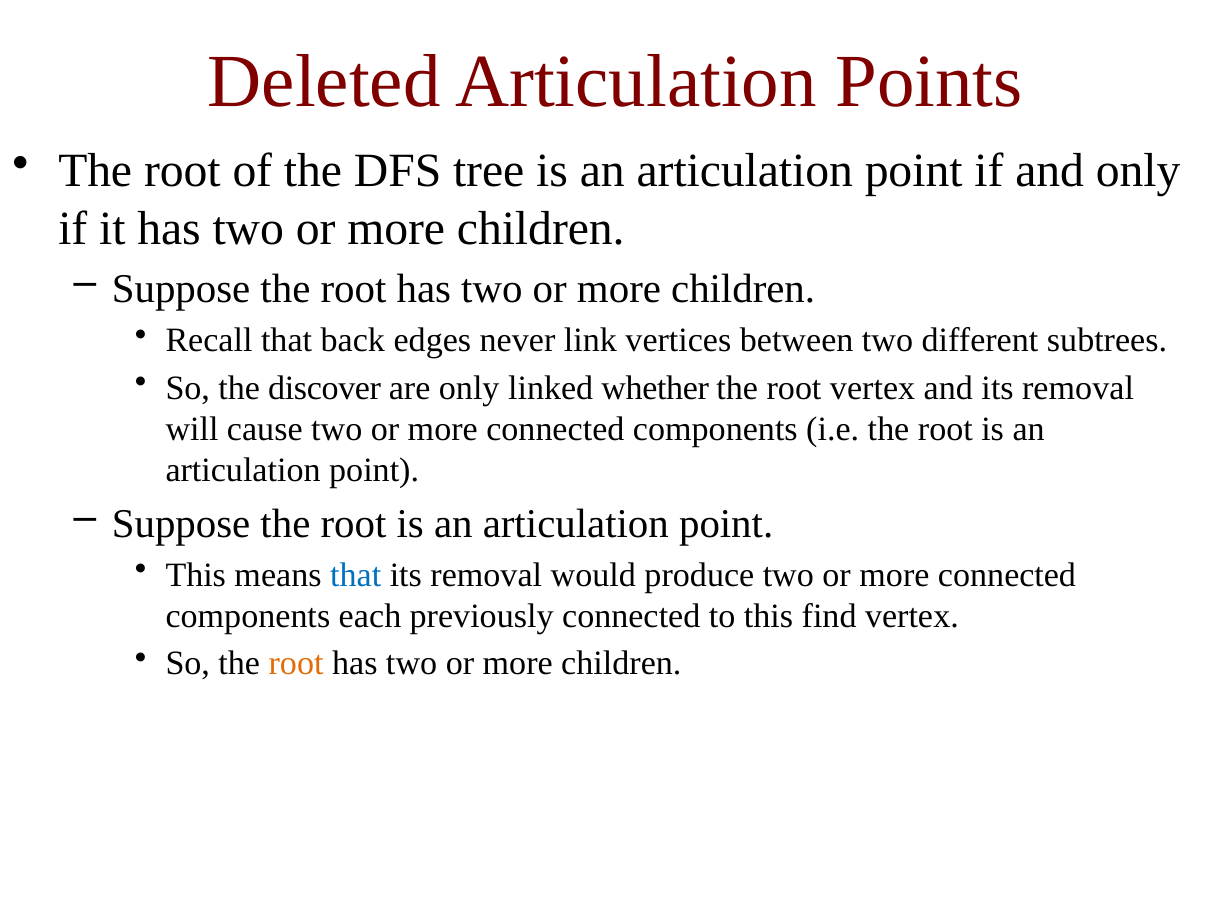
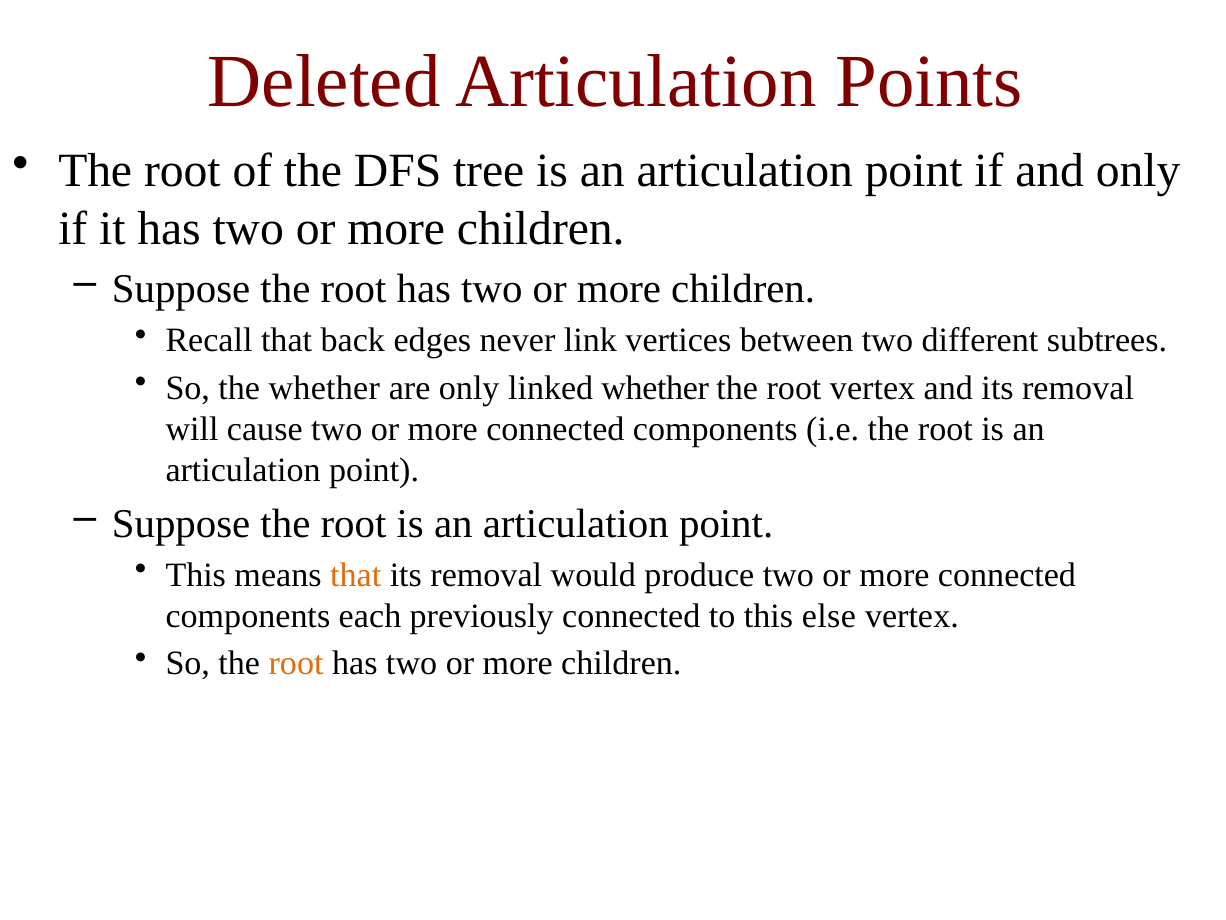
the discover: discover -> whether
that at (356, 575) colour: blue -> orange
find: find -> else
